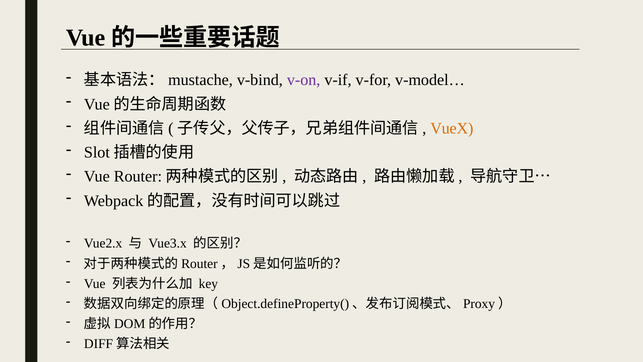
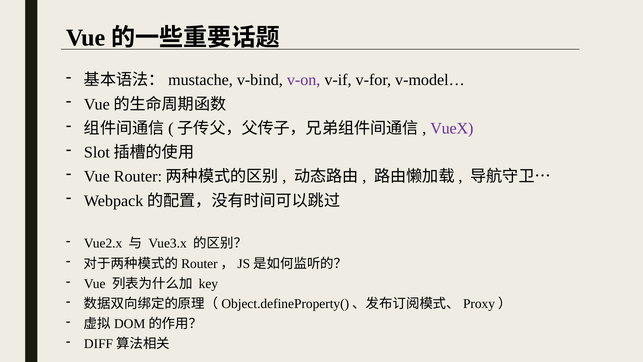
VueX colour: orange -> purple
